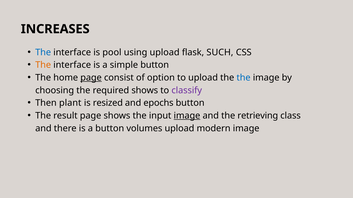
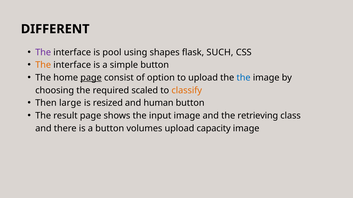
INCREASES: INCREASES -> DIFFERENT
The at (43, 52) colour: blue -> purple
using upload: upload -> shapes
required shows: shows -> scaled
classify colour: purple -> orange
plant: plant -> large
epochs: epochs -> human
image at (187, 116) underline: present -> none
modern: modern -> capacity
